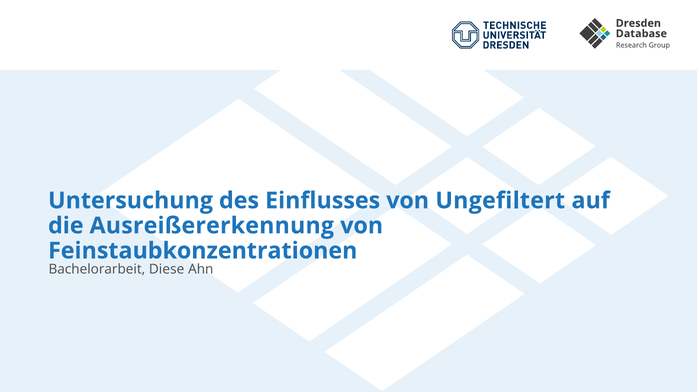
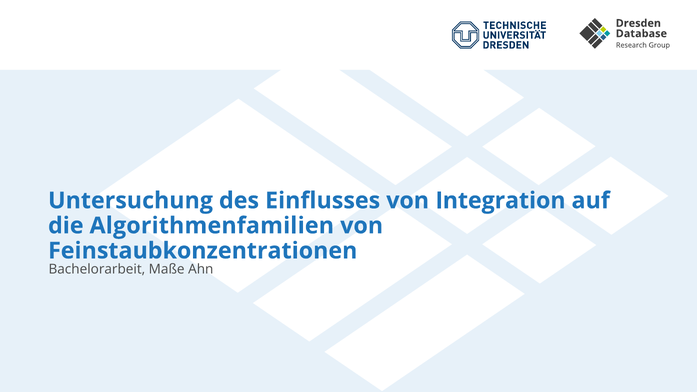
Ungefiltert: Ungefiltert -> Integration
Ausreißererkennung: Ausreißererkennung -> Algorithmenfamilien
Diese: Diese -> Maße
